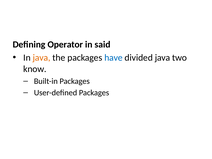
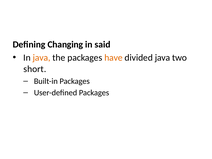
Operator: Operator -> Changing
have colour: blue -> orange
know: know -> short
